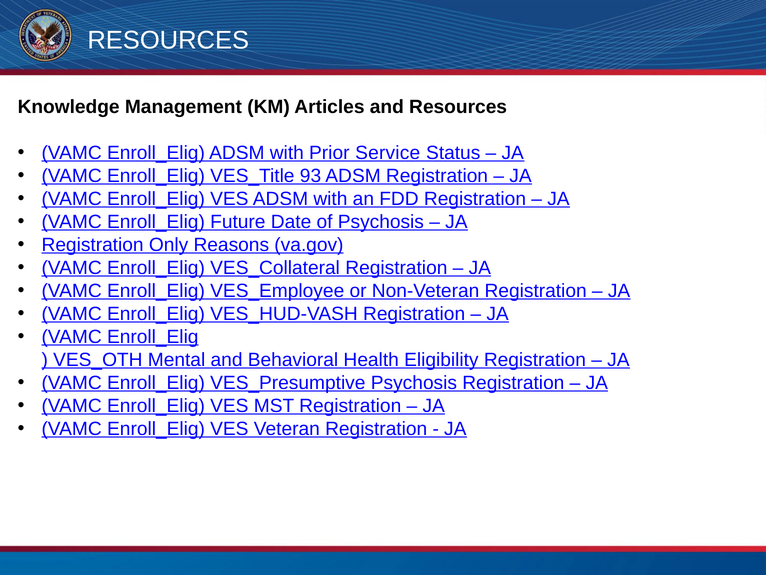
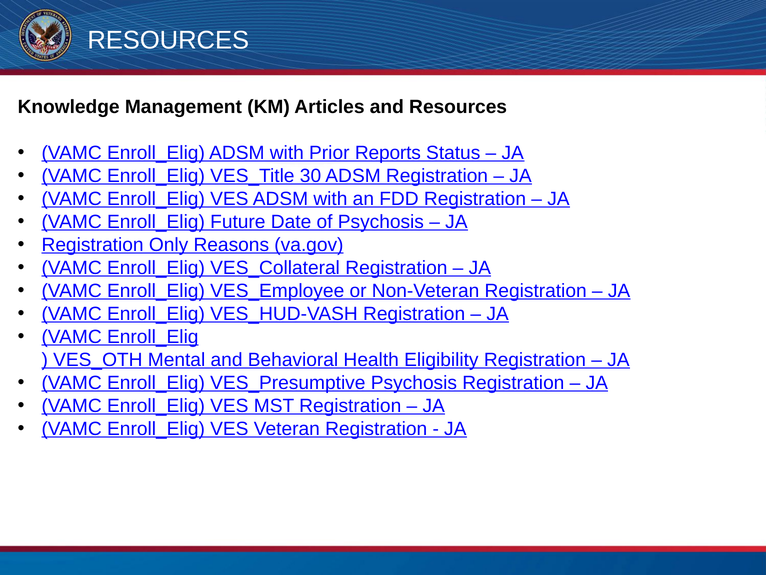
Service: Service -> Reports
93: 93 -> 30
